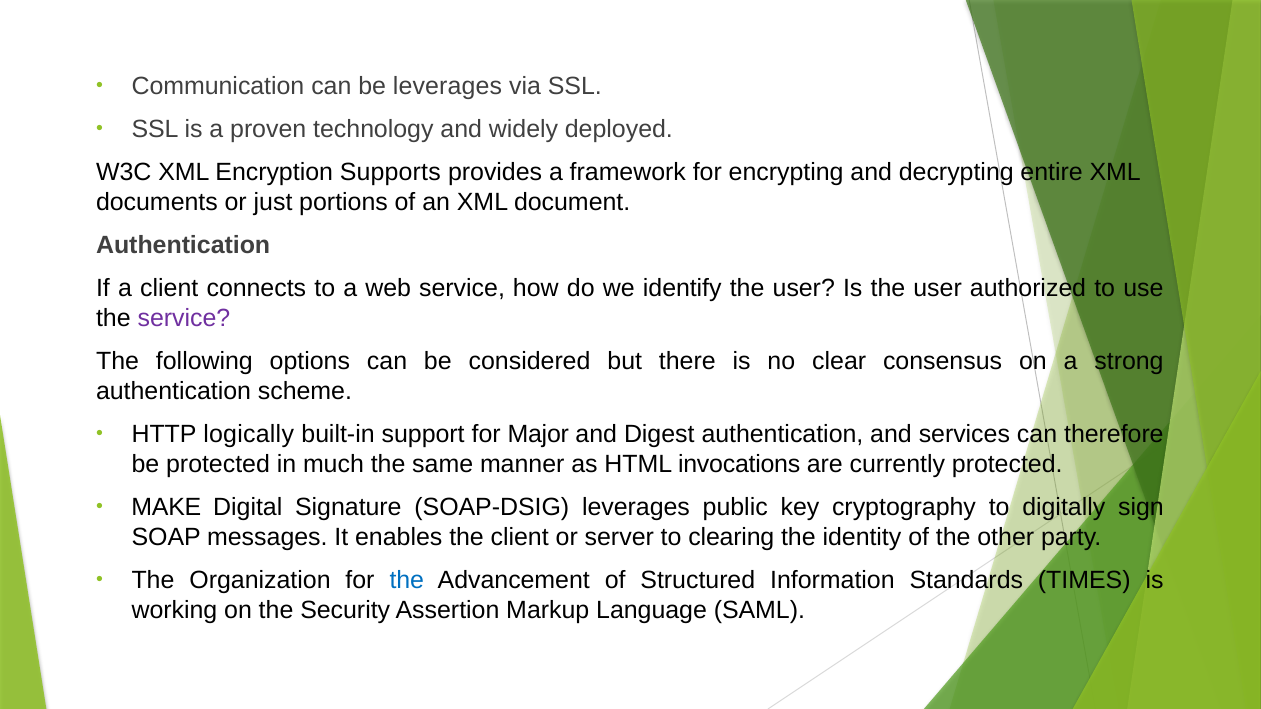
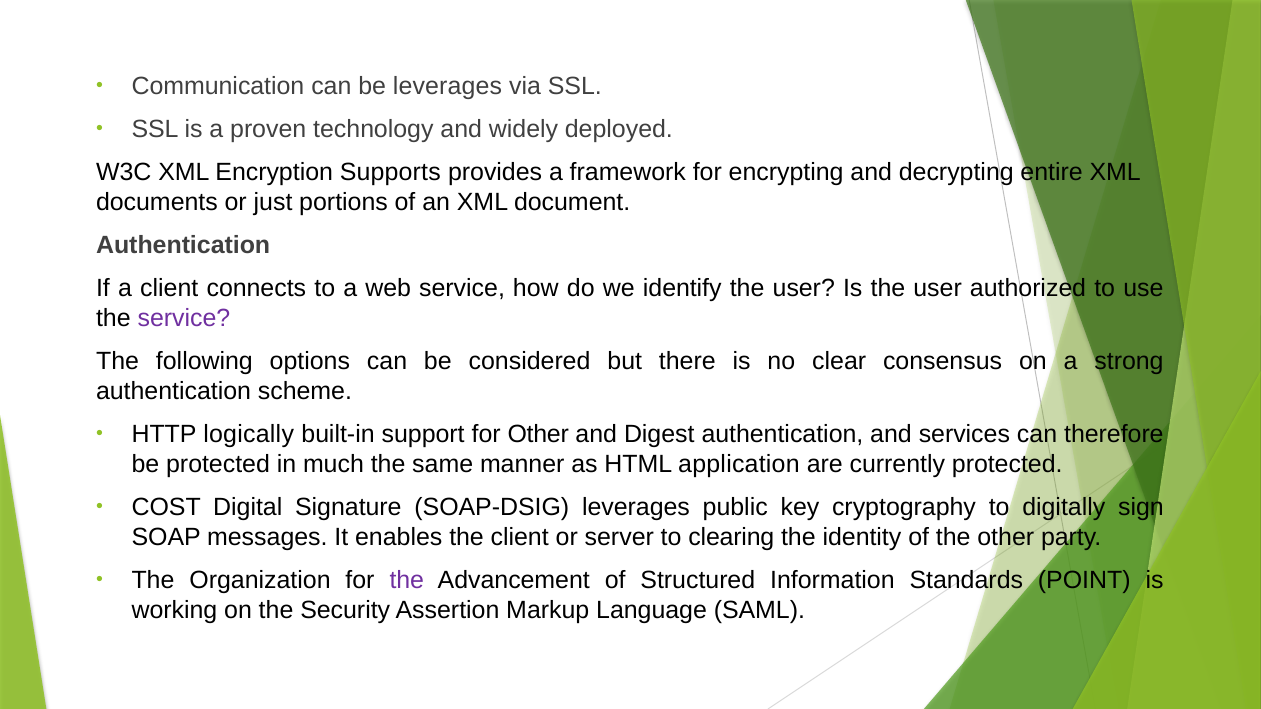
for Major: Major -> Other
invocations: invocations -> application
MAKE: MAKE -> COST
the at (407, 581) colour: blue -> purple
TIMES: TIMES -> POINT
